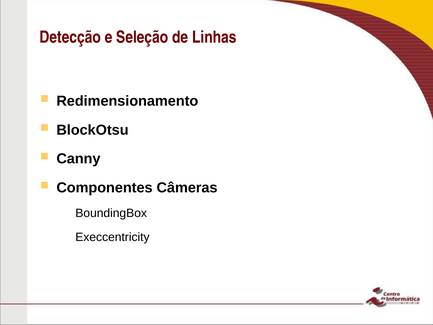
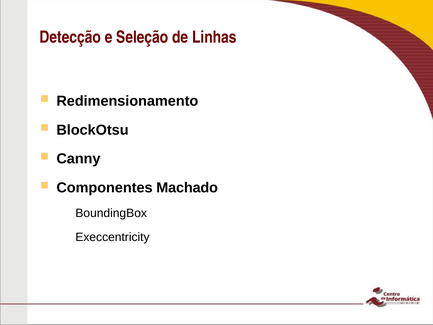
Câmeras: Câmeras -> Machado
